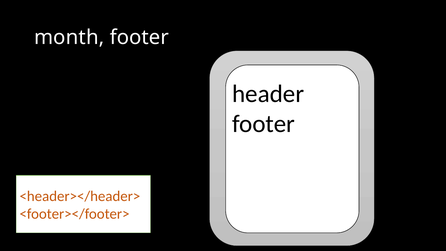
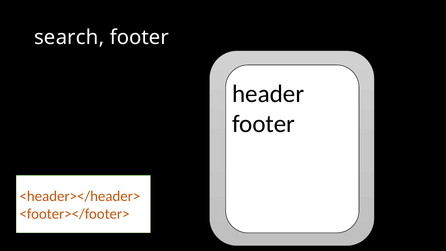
month: month -> search
